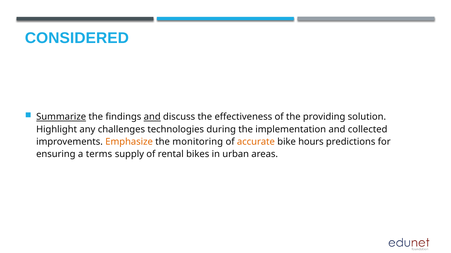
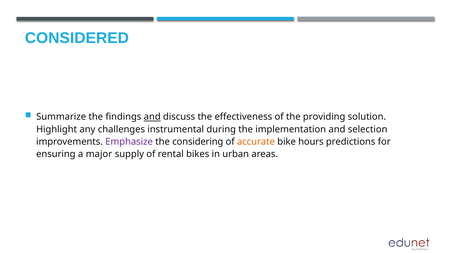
Summarize underline: present -> none
technologies: technologies -> instrumental
collected: collected -> selection
Emphasize colour: orange -> purple
monitoring: monitoring -> considering
terms: terms -> major
